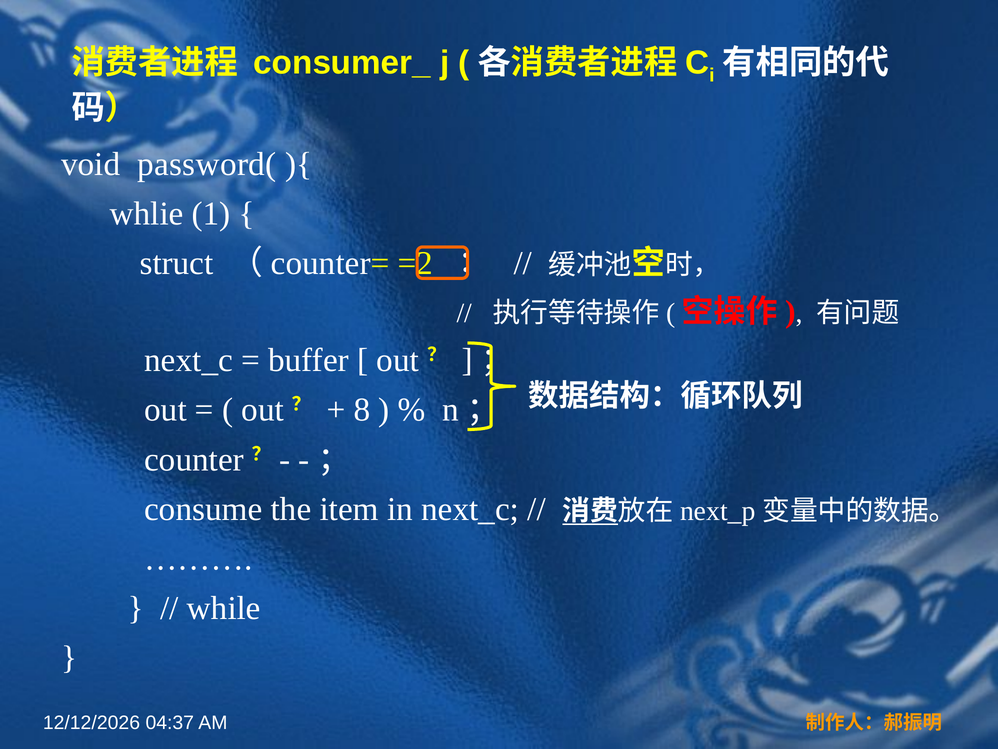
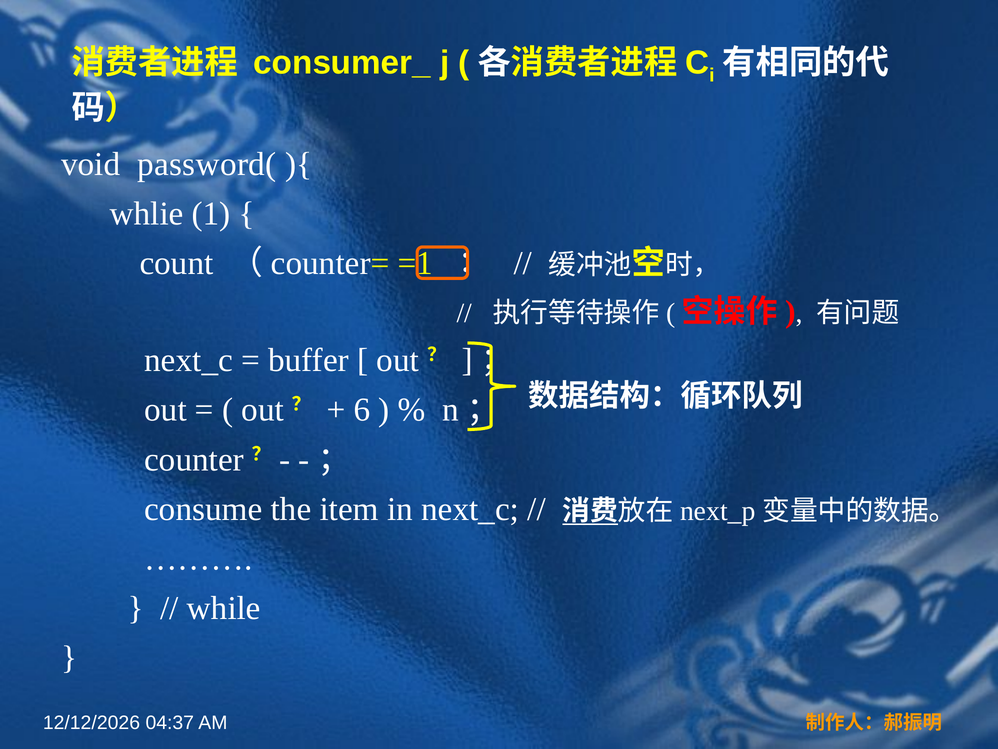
struct: struct -> count
=2: =2 -> =1
8: 8 -> 6
